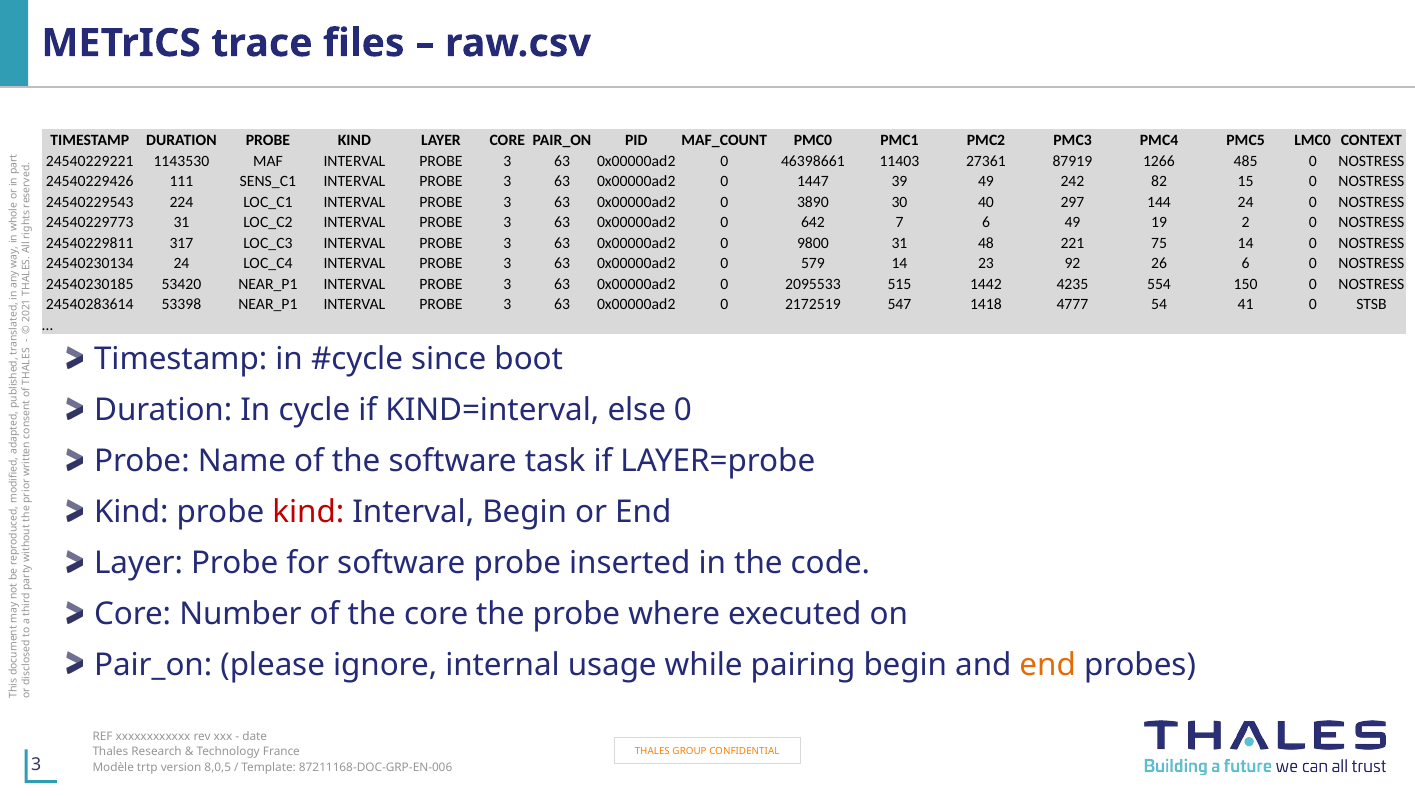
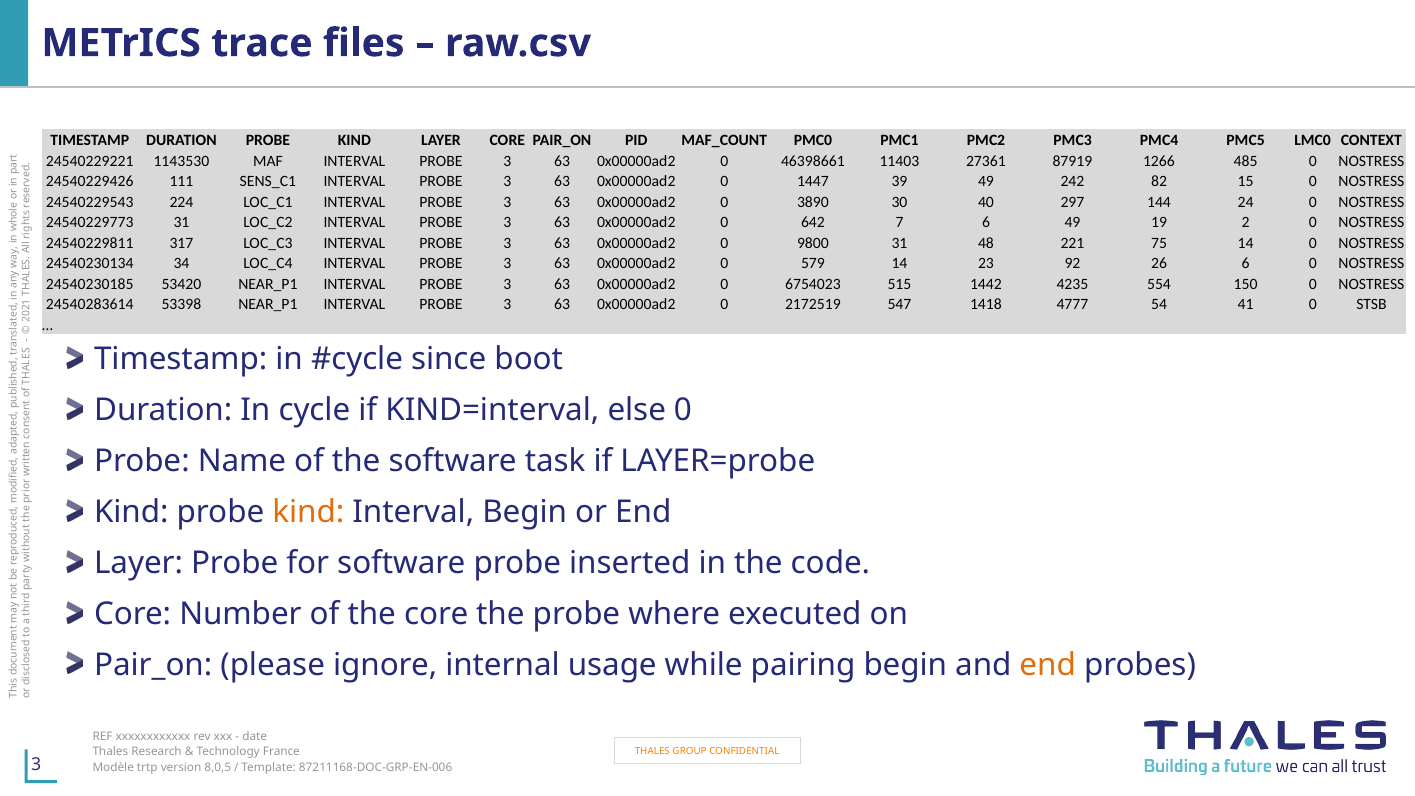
24540230134 24: 24 -> 34
2095533: 2095533 -> 6754023
kind at (308, 512) colour: red -> orange
